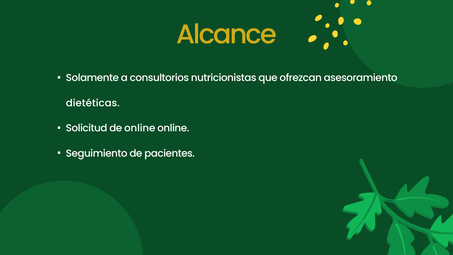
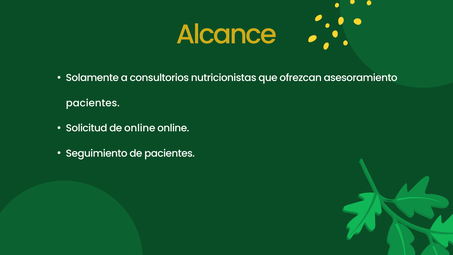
dietéticas at (93, 103): dietéticas -> pacientes
